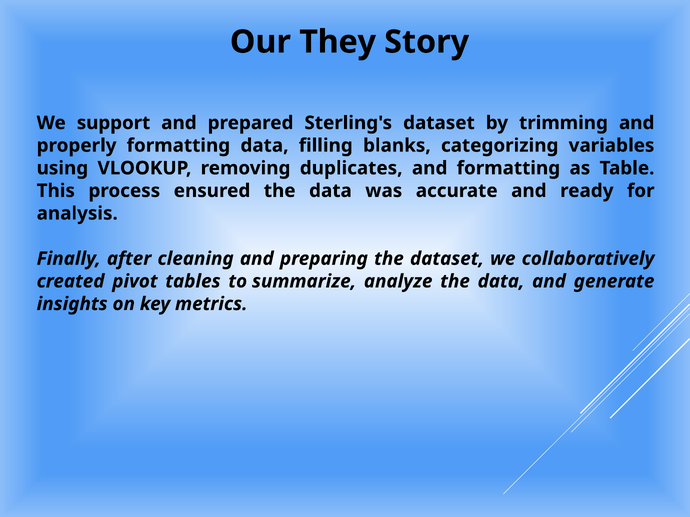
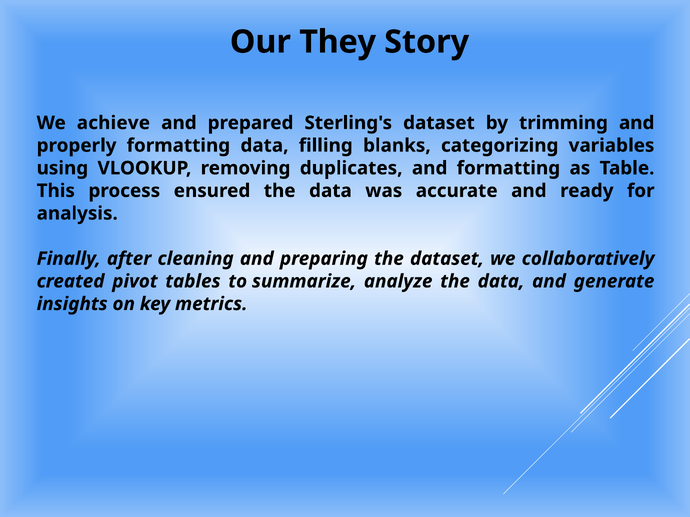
support: support -> achieve
